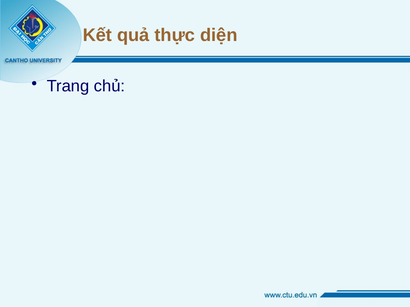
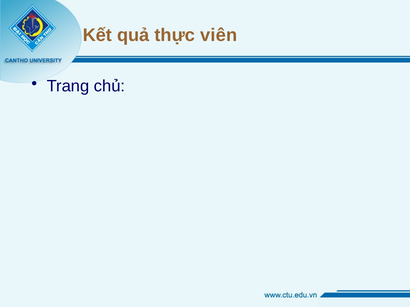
diện: diện -> viên
